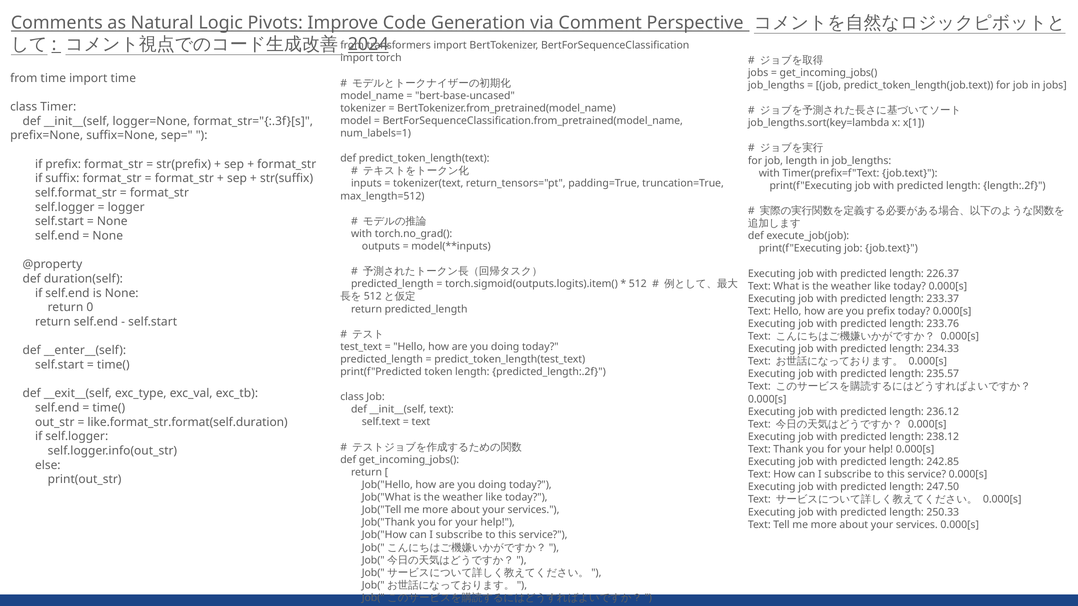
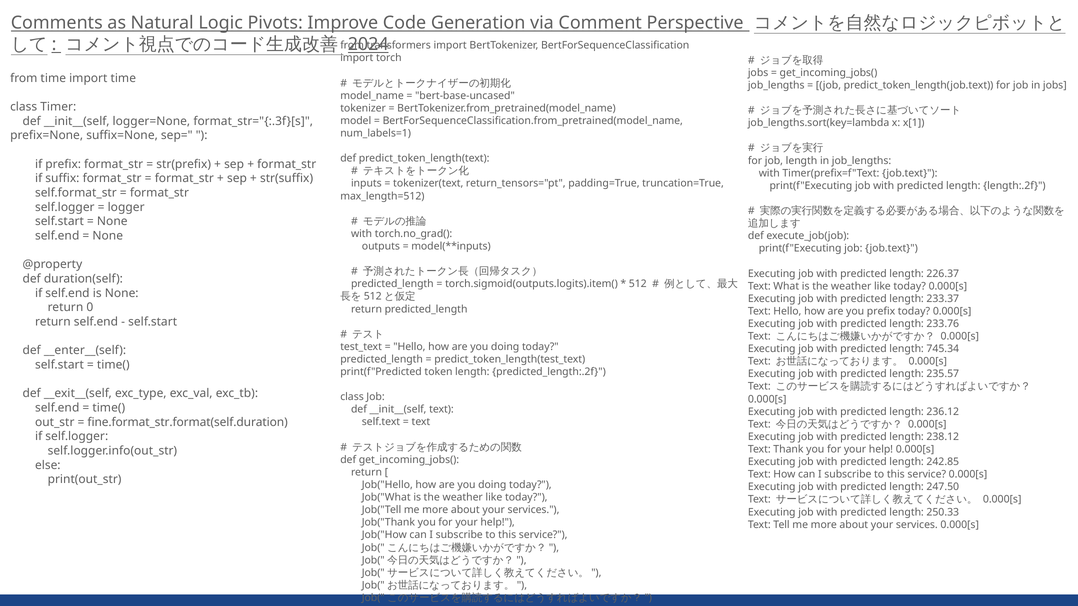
234.33: 234.33 -> 745.34
like.format_str.format(self.duration: like.format_str.format(self.duration -> fine.format_str.format(self.duration
